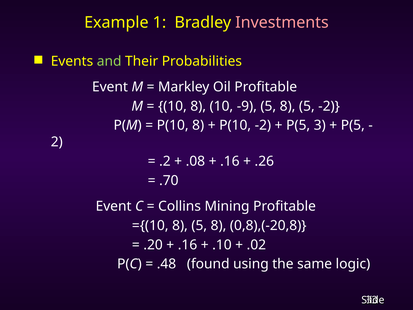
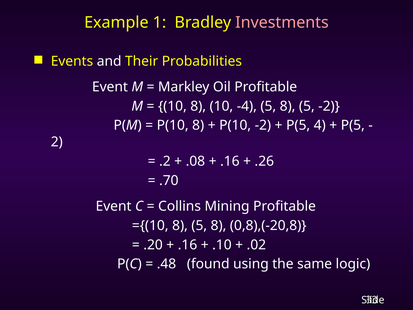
and colour: light green -> white
-9: -9 -> -4
3: 3 -> 4
